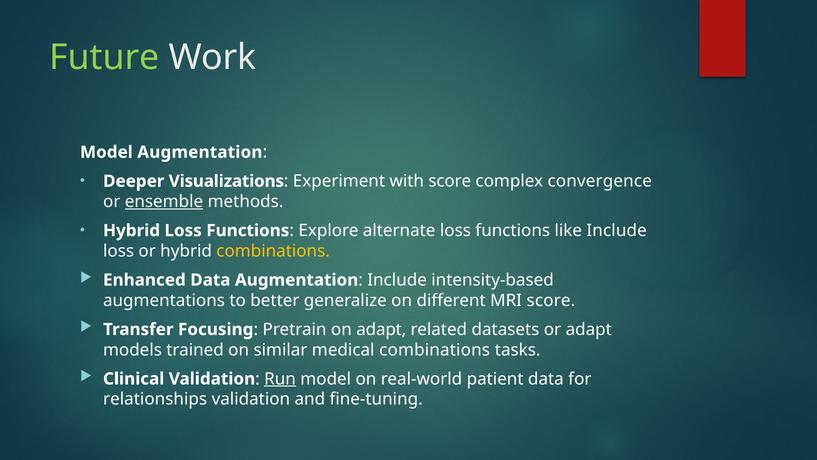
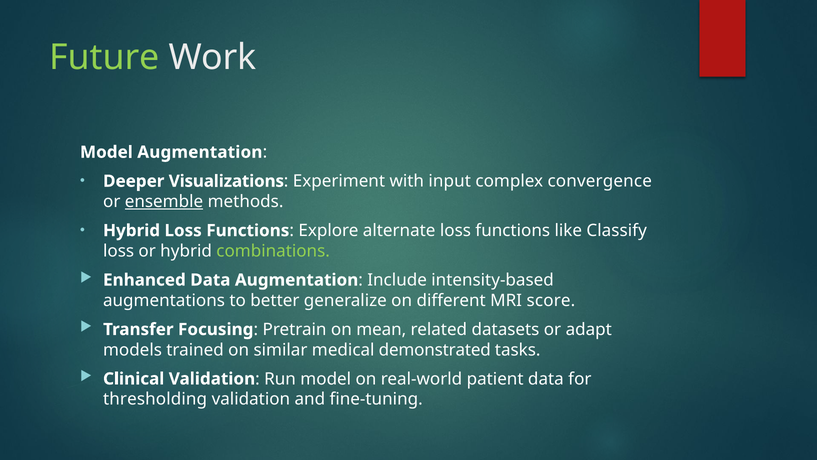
with score: score -> input
like Include: Include -> Classify
combinations at (273, 251) colour: yellow -> light green
on adapt: adapt -> mean
medical combinations: combinations -> demonstrated
Run underline: present -> none
relationships: relationships -> thresholding
